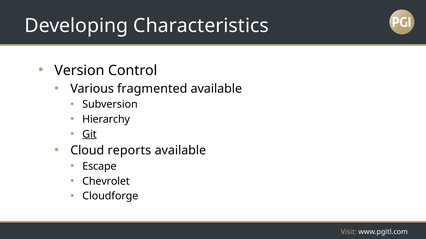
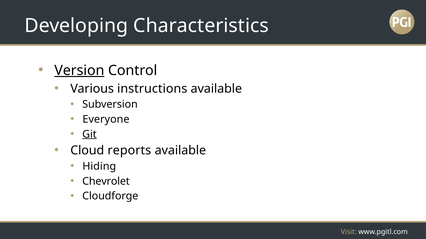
Version underline: none -> present
fragmented: fragmented -> instructions
Hierarchy: Hierarchy -> Everyone
Escape: Escape -> Hiding
